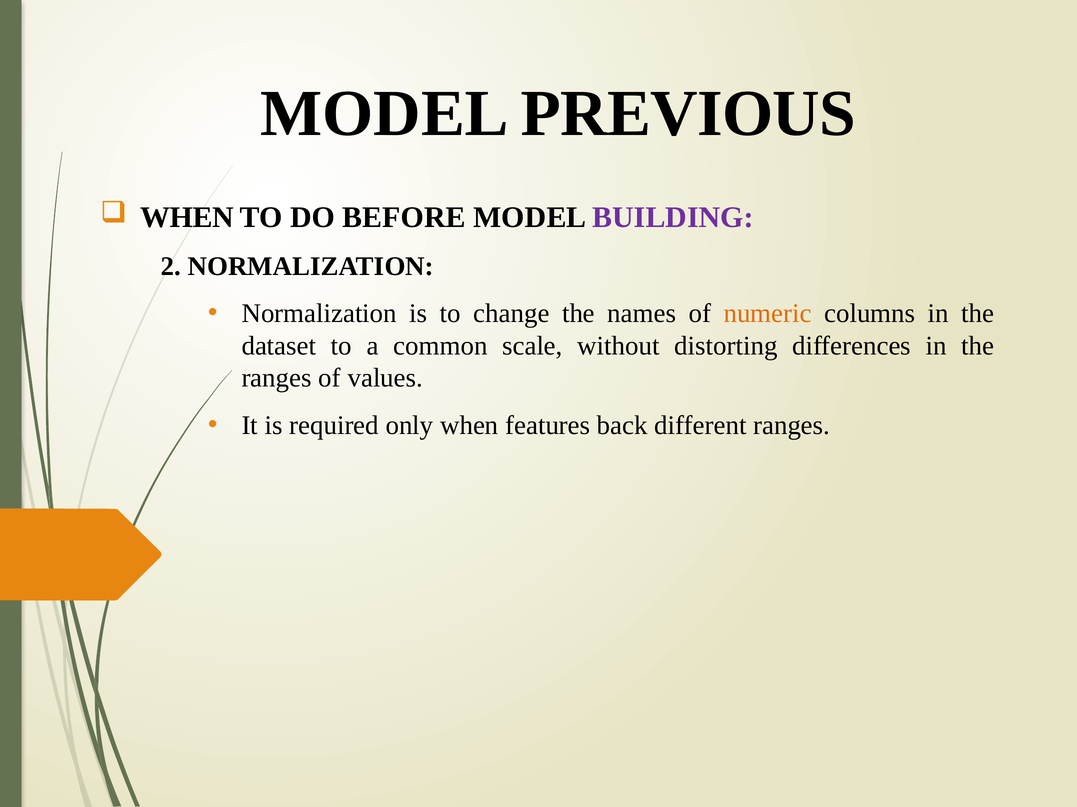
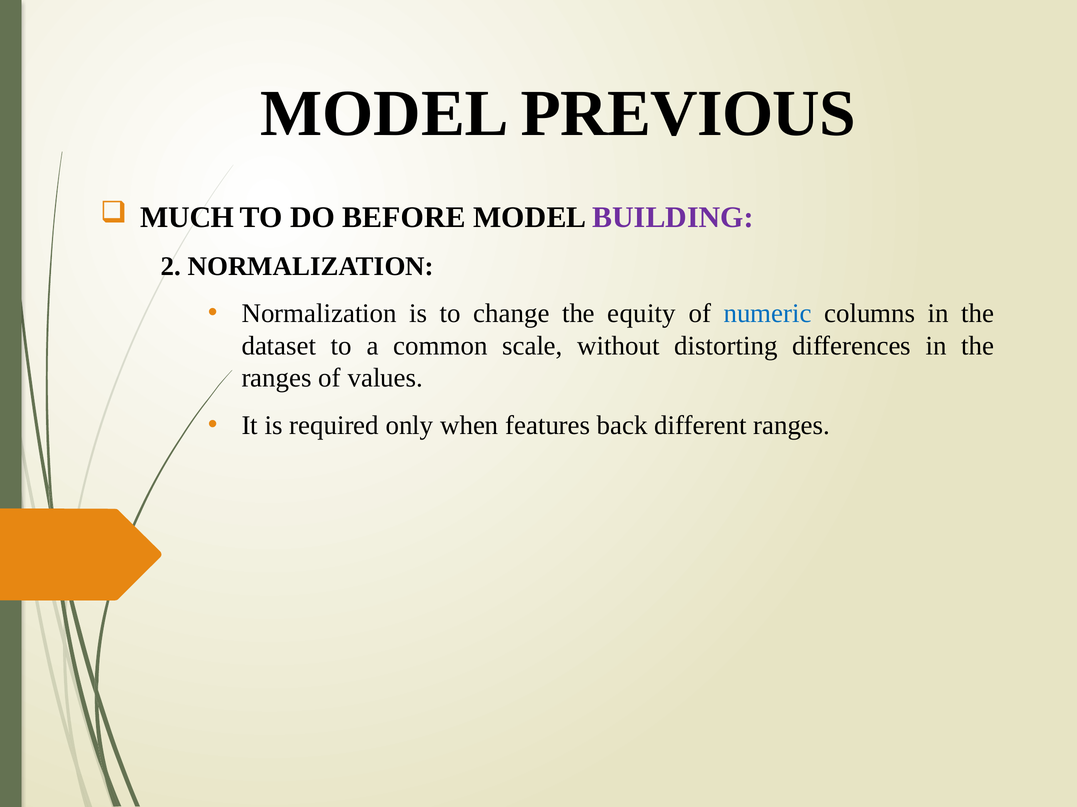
WHEN at (187, 218): WHEN -> MUCH
names: names -> equity
numeric colour: orange -> blue
